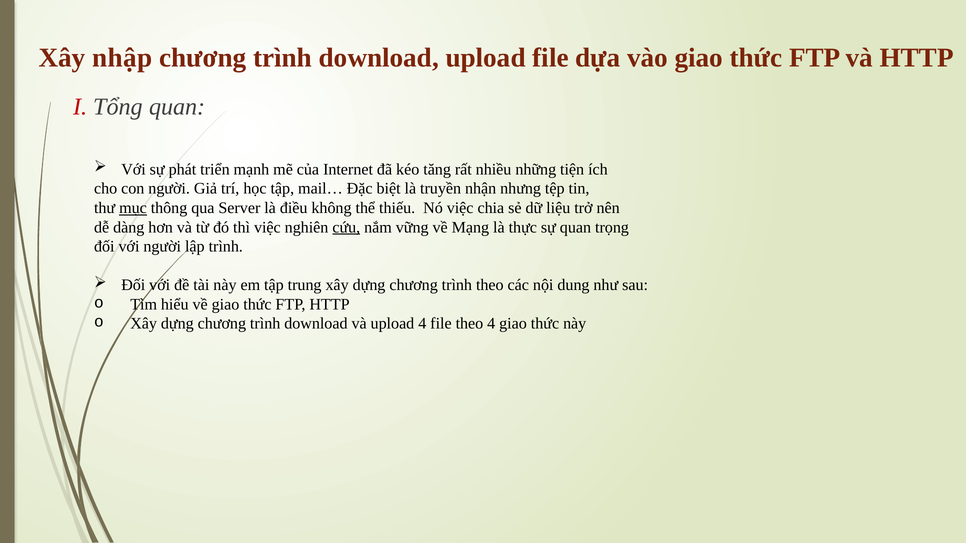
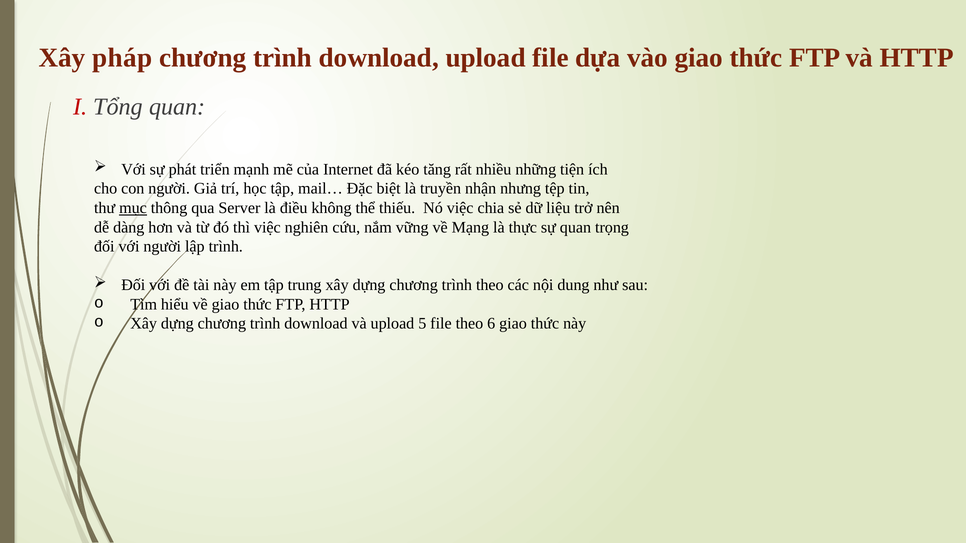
nhập: nhập -> pháp
cứu underline: present -> none
upload 4: 4 -> 5
theo 4: 4 -> 6
